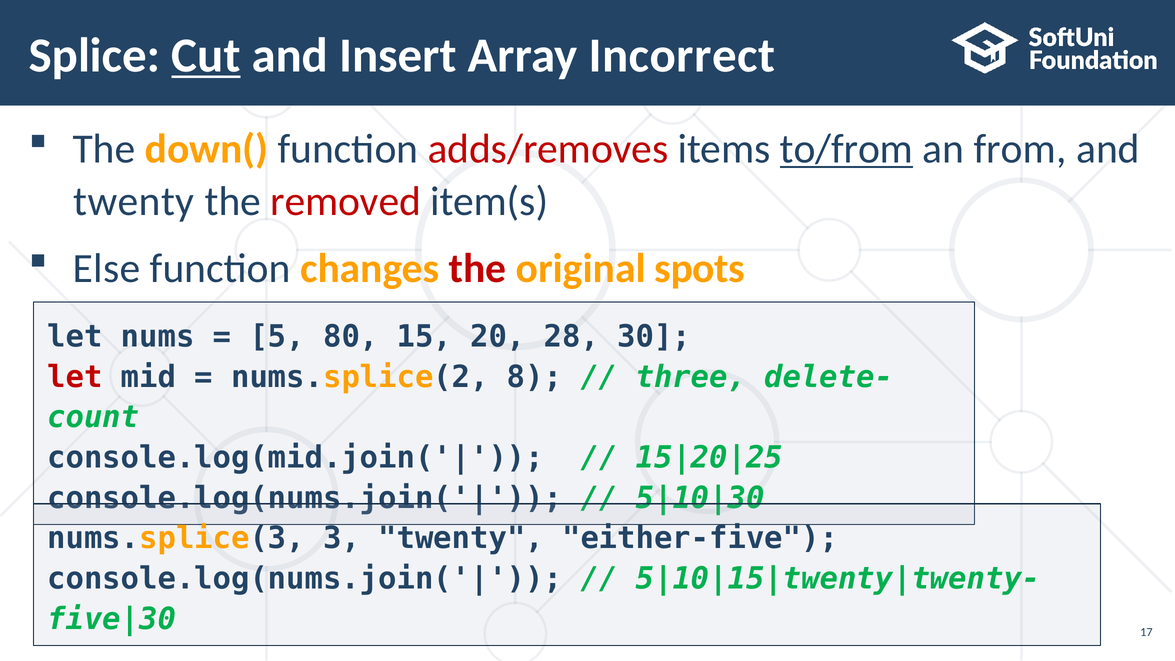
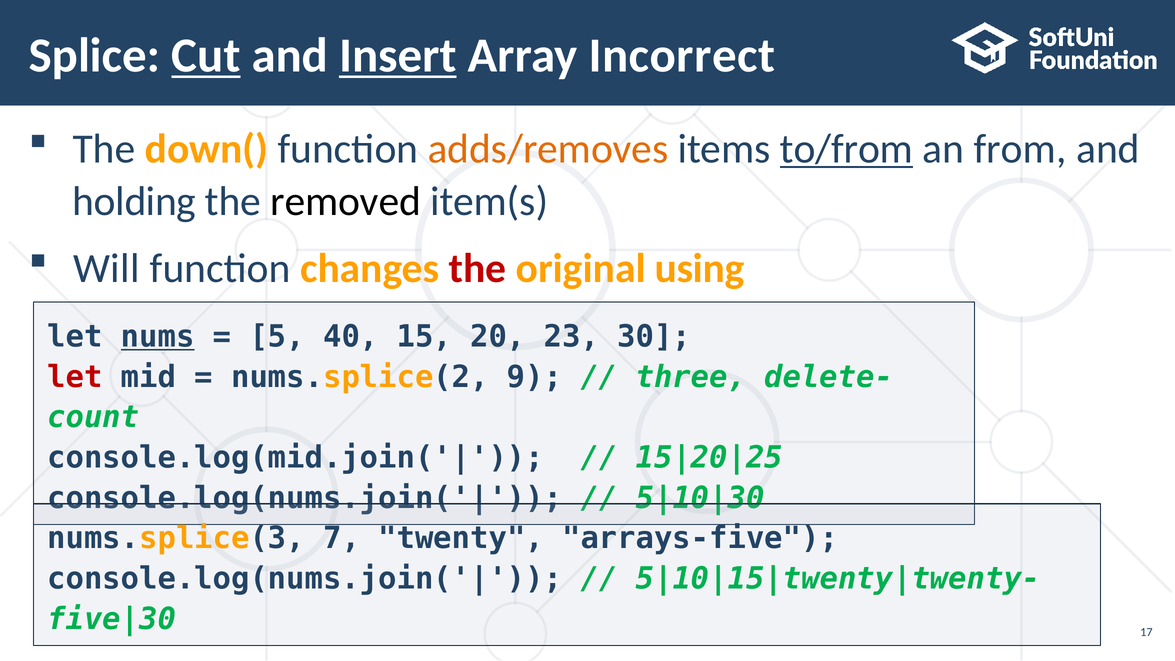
Insert underline: none -> present
adds/removes colour: red -> orange
twenty at (134, 201): twenty -> holding
removed colour: red -> black
Else: Else -> Will
spots: spots -> using
nums underline: none -> present
80: 80 -> 40
28: 28 -> 23
8: 8 -> 9
3: 3 -> 7
either-five: either-five -> arrays-five
